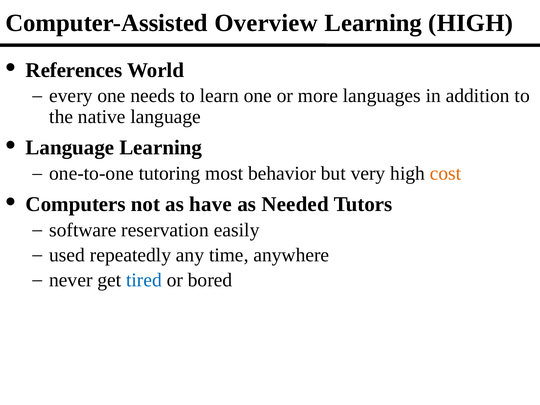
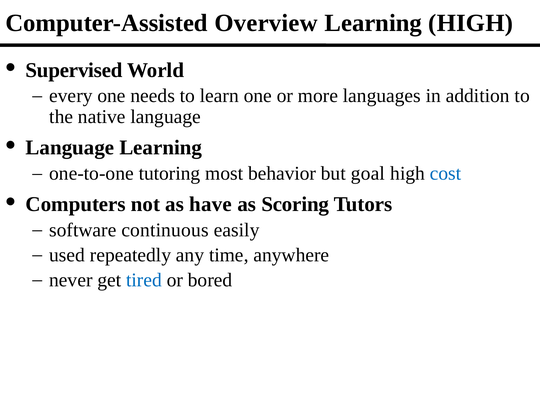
References: References -> Supervised
very: very -> goal
cost colour: orange -> blue
Needed: Needed -> Scoring
reservation: reservation -> continuous
